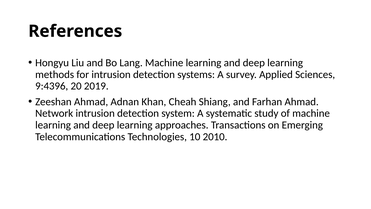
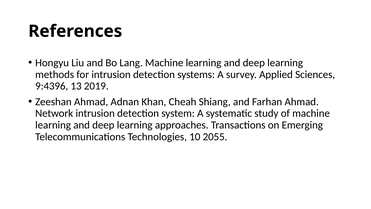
20: 20 -> 13
2010: 2010 -> 2055
